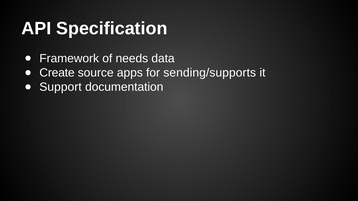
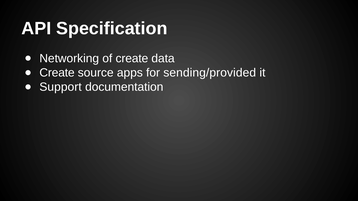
Framework: Framework -> Networking
of needs: needs -> create
sending/supports: sending/supports -> sending/provided
